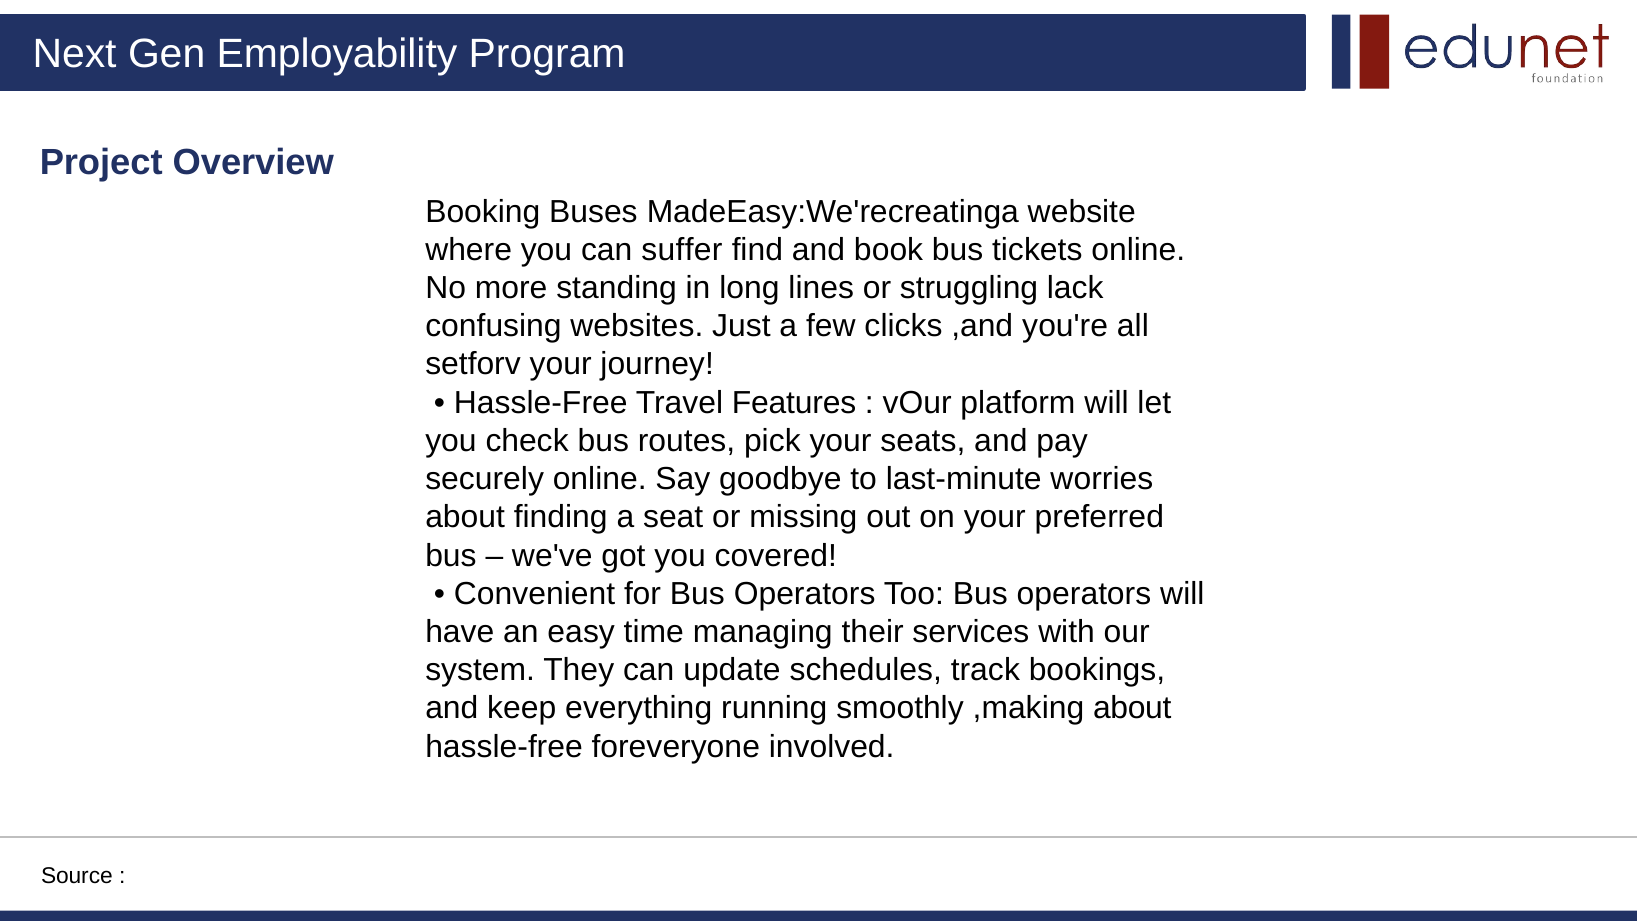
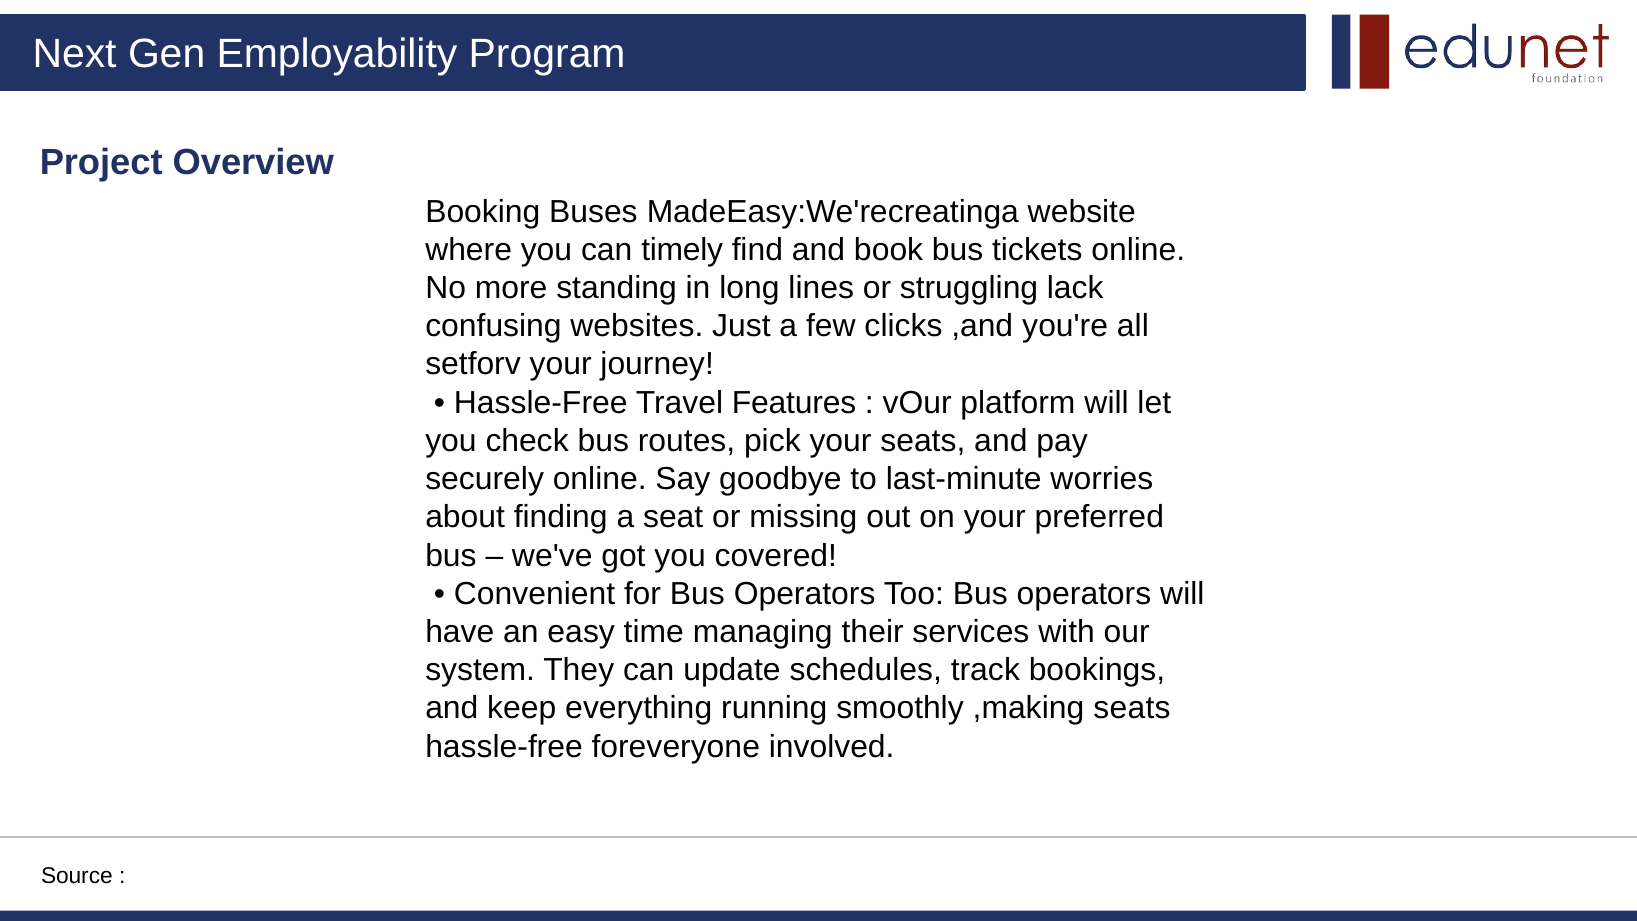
suffer: suffer -> timely
,making about: about -> seats
